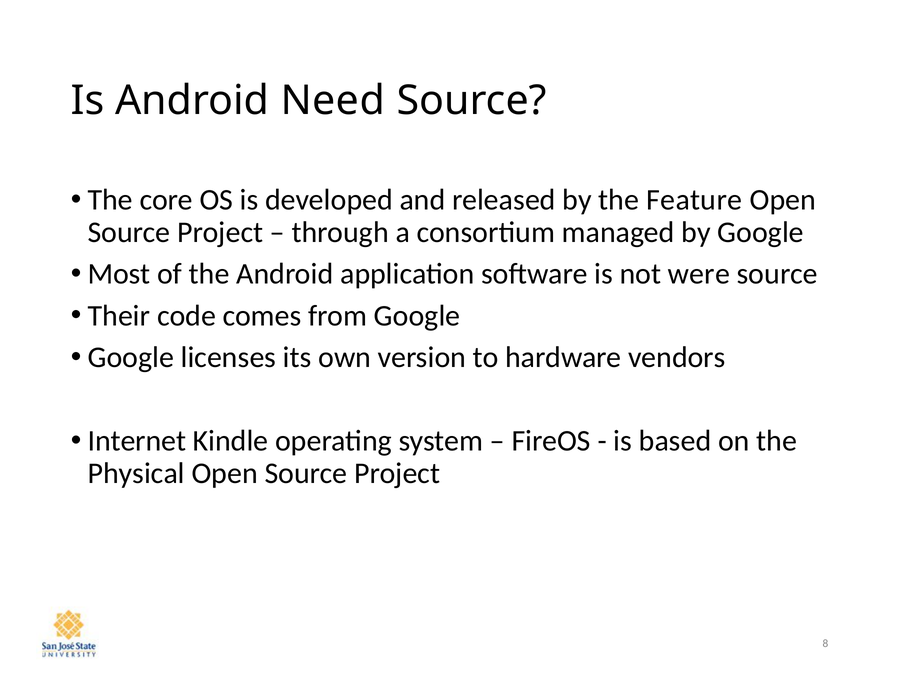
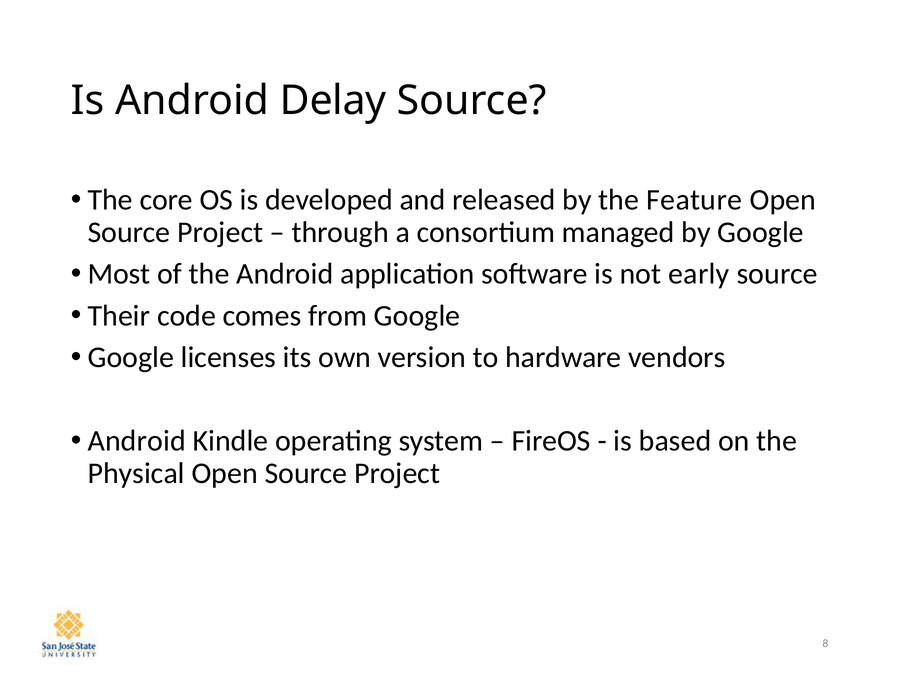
Need: Need -> Delay
were: were -> early
Internet at (137, 441): Internet -> Android
